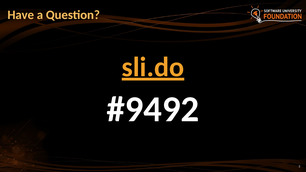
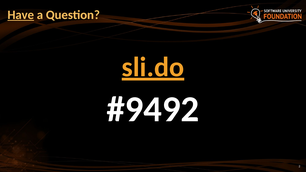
Have underline: none -> present
